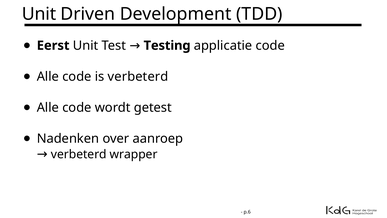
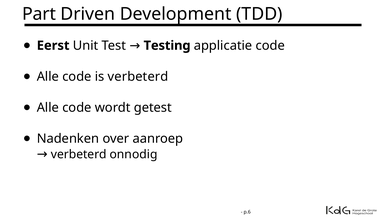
Unit at (39, 14): Unit -> Part
wrapper: wrapper -> onnodig
